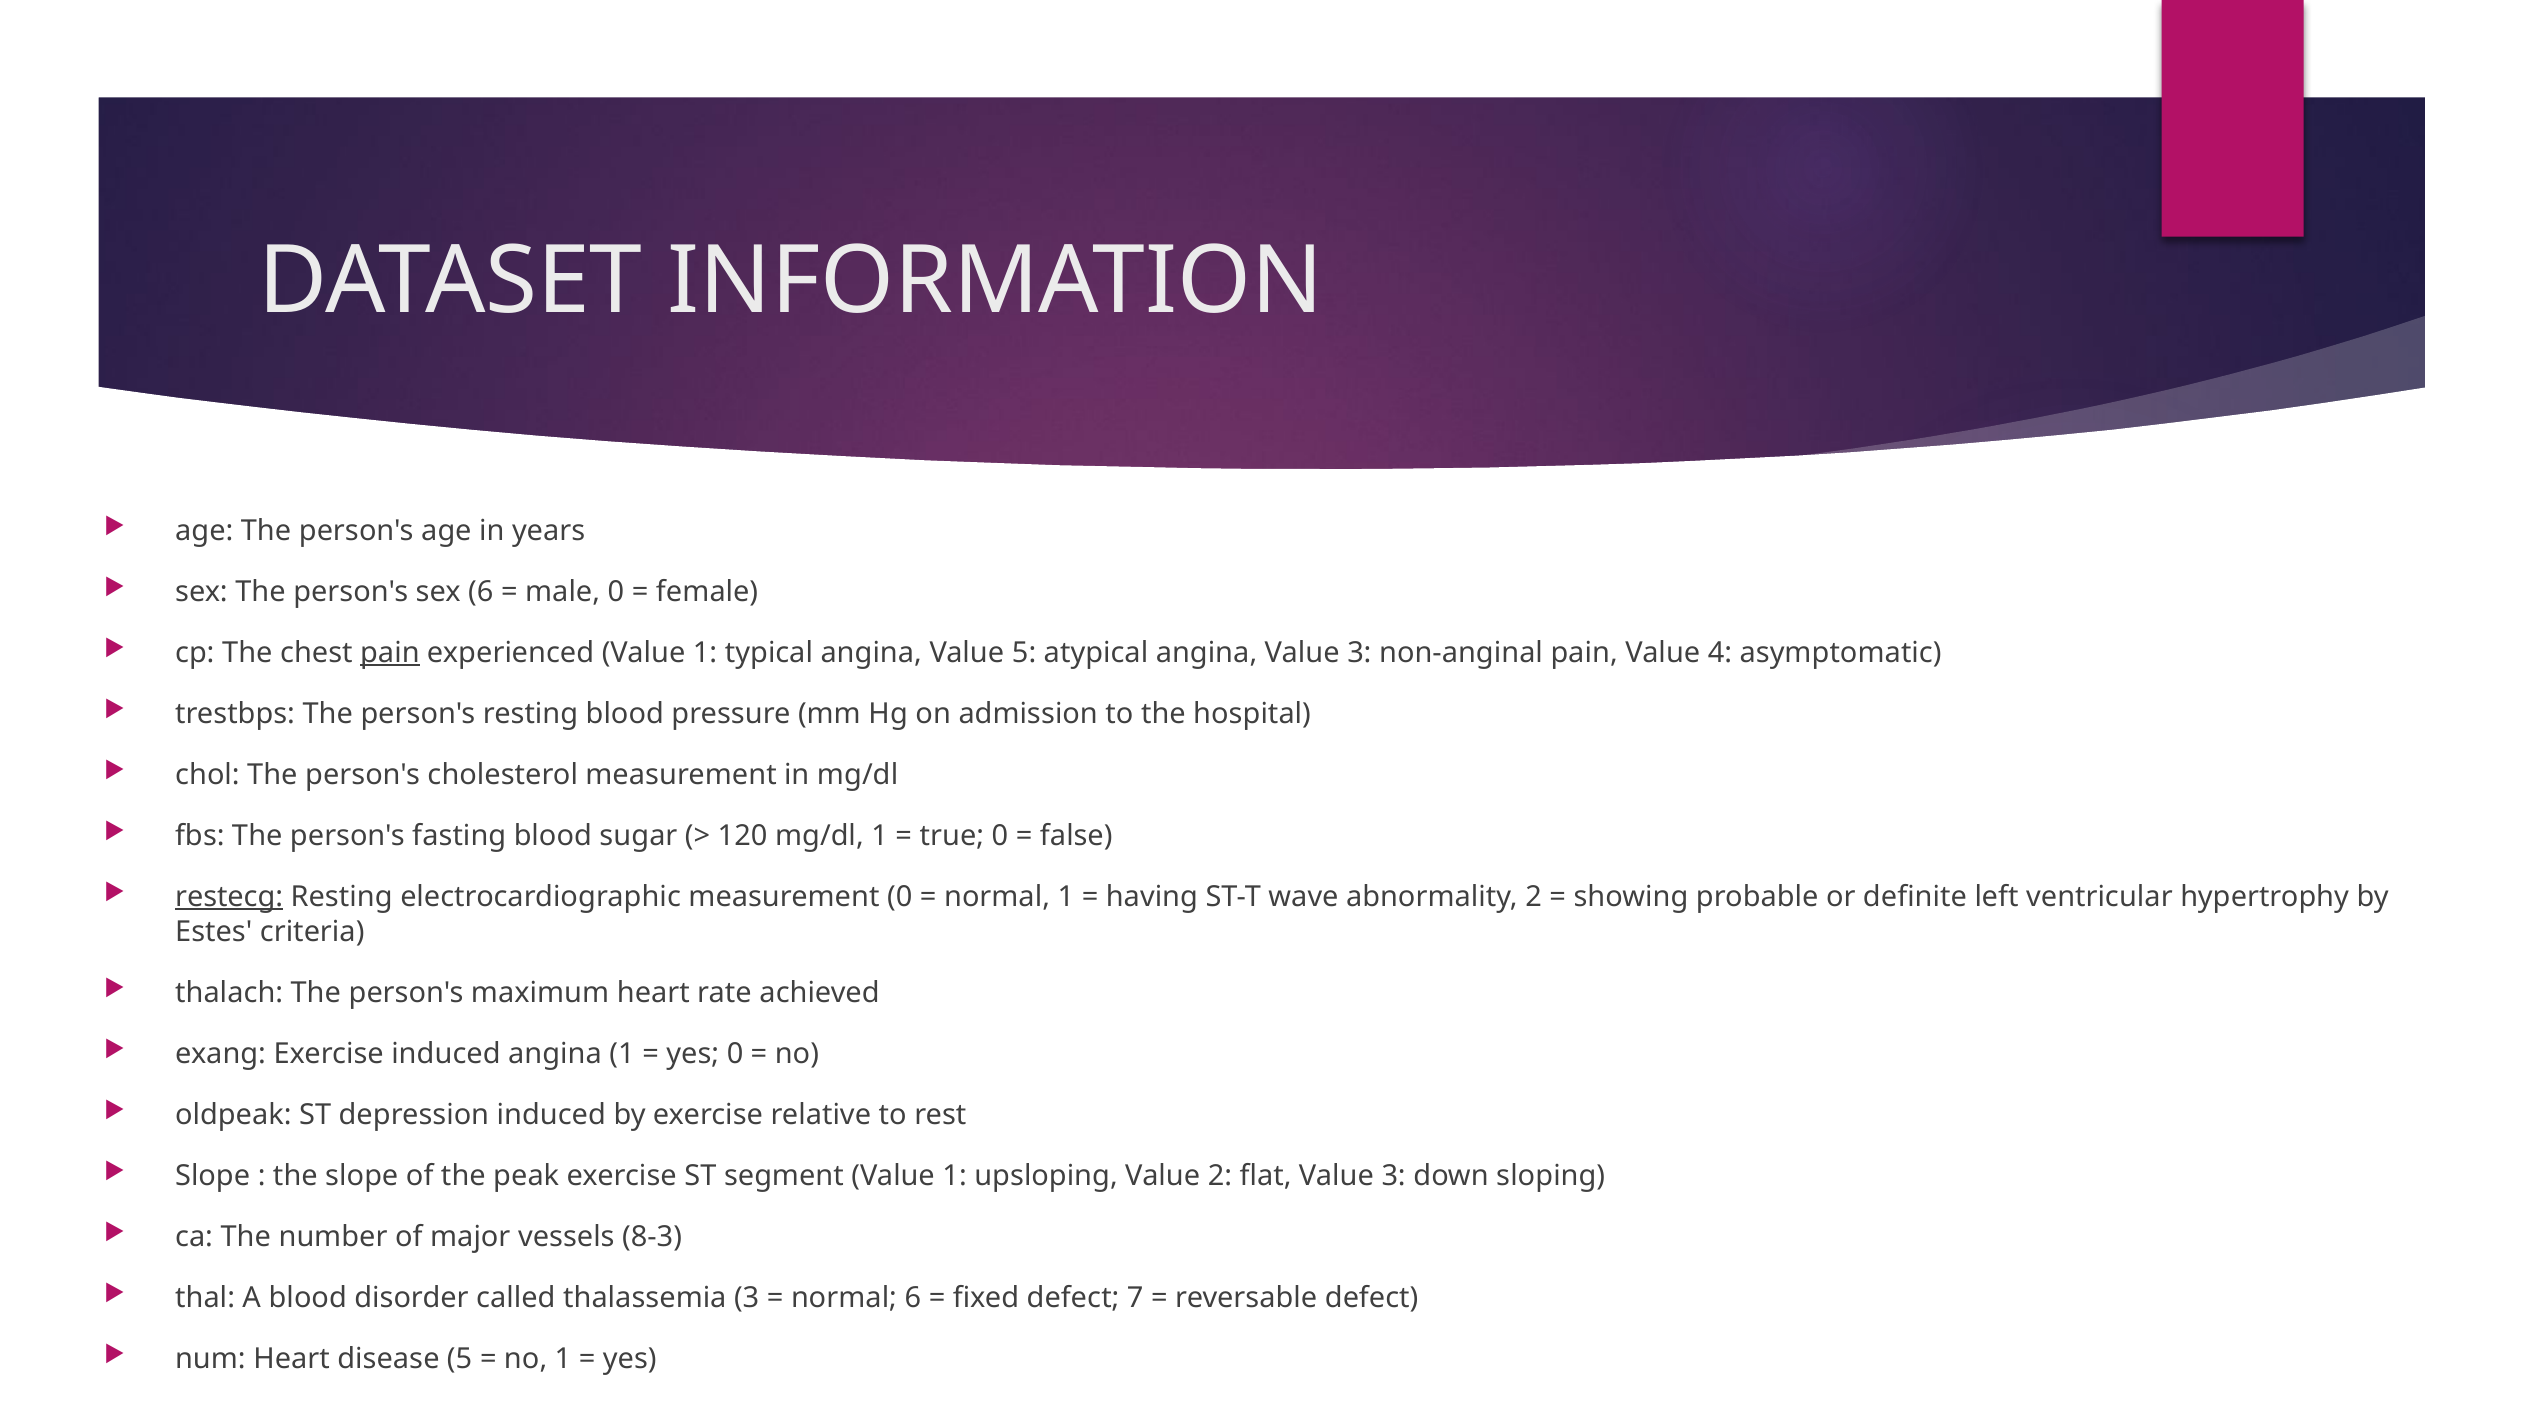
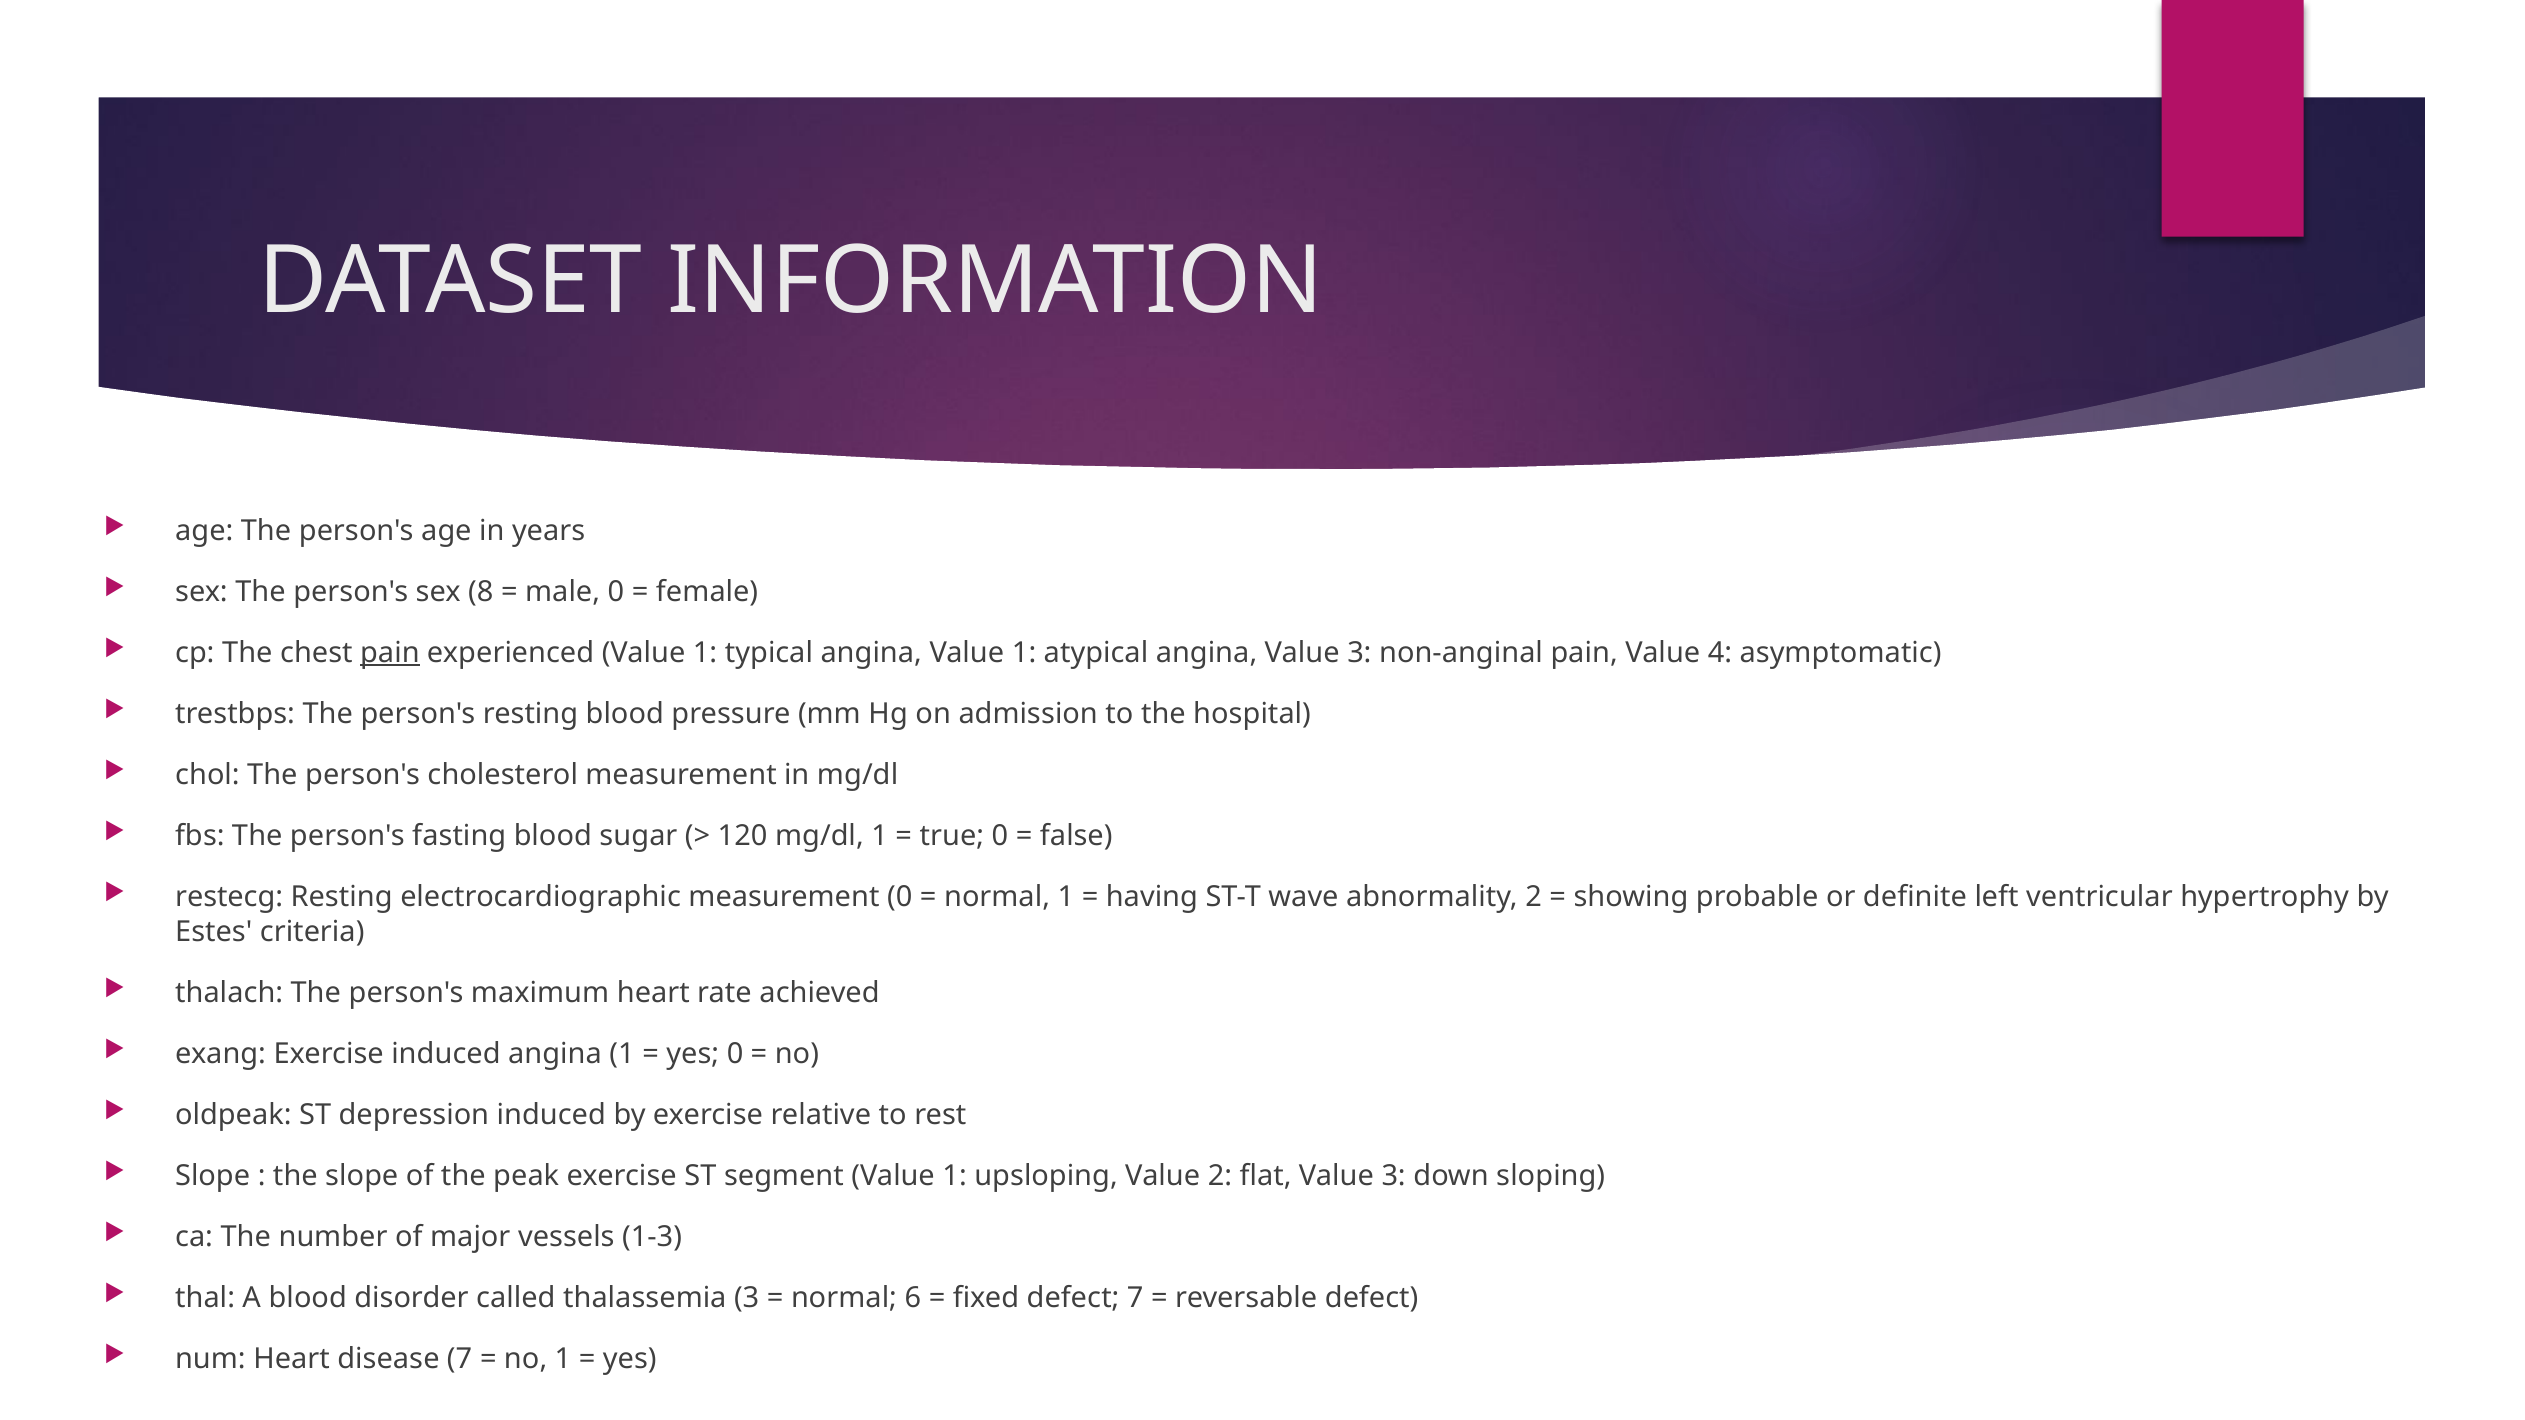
sex 6: 6 -> 8
angina Value 5: 5 -> 1
restecg underline: present -> none
8-3: 8-3 -> 1-3
disease 5: 5 -> 7
